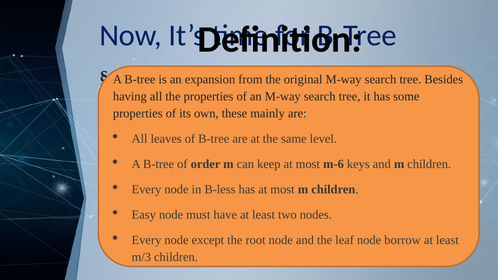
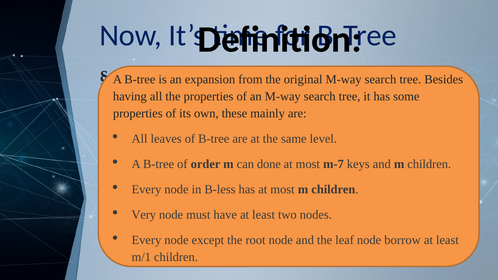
keep: keep -> done
m-6: m-6 -> m-7
Easy: Easy -> Very
m/3: m/3 -> m/1
